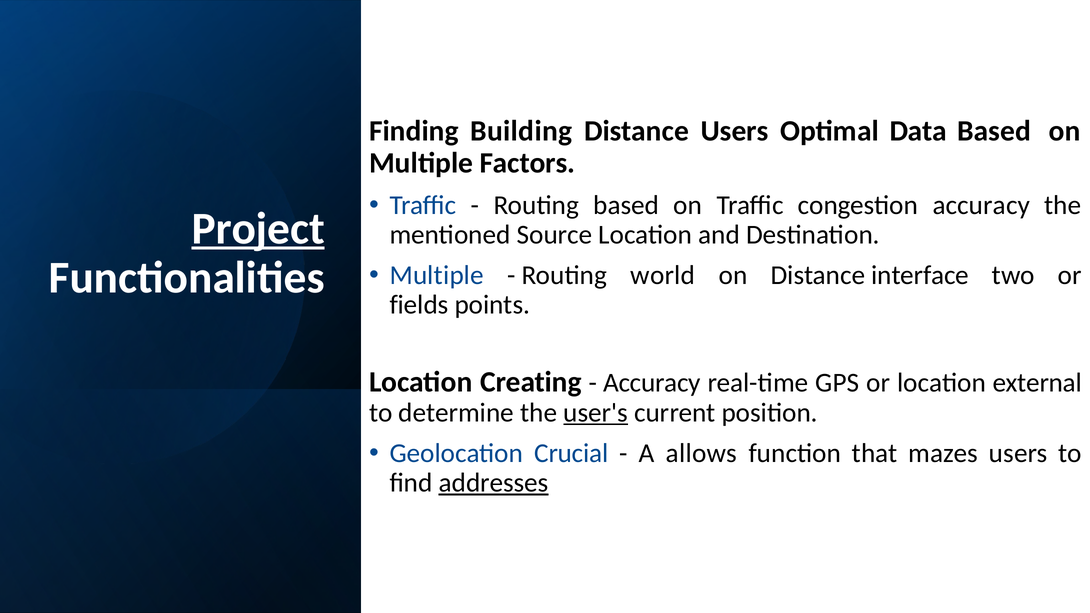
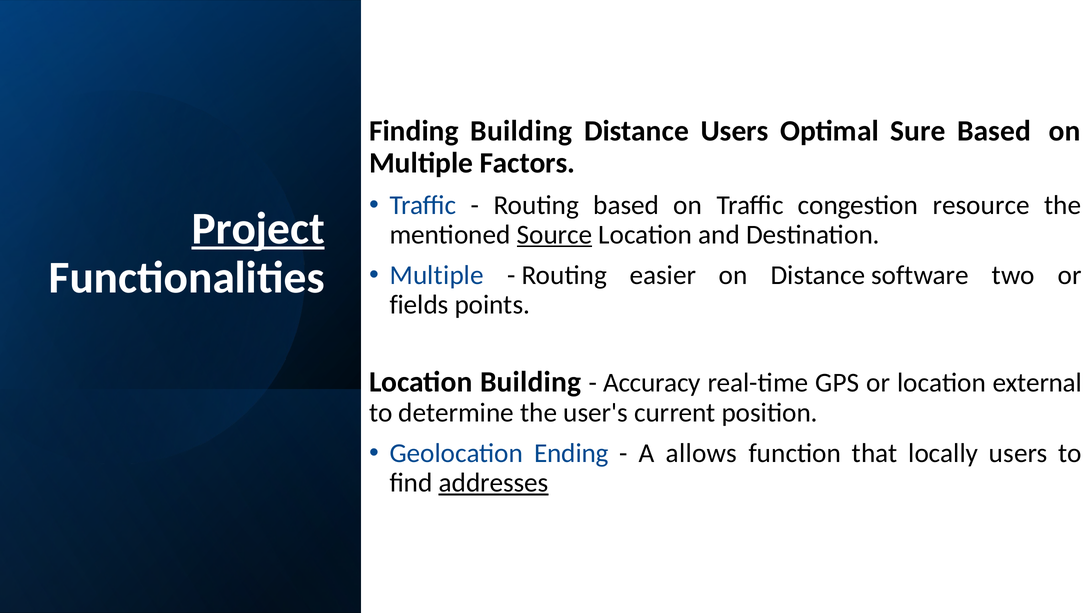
Data: Data -> Sure
congestion accuracy: accuracy -> resource
Source underline: none -> present
world: world -> easier
interface: interface -> software
Location Creating: Creating -> Building
user's underline: present -> none
Crucial: Crucial -> Ending
mazes: mazes -> locally
